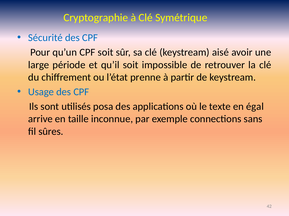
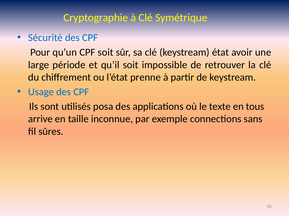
aisé: aisé -> état
égal: égal -> tous
